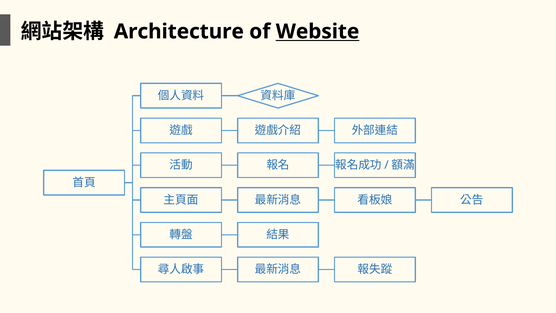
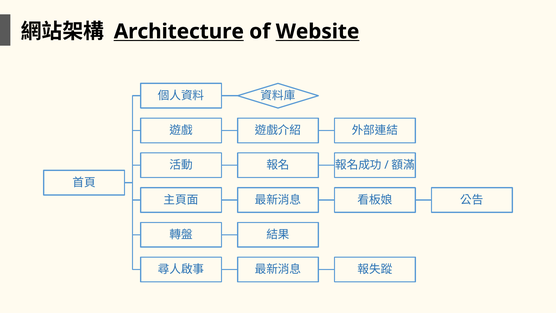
Architecture underline: none -> present
